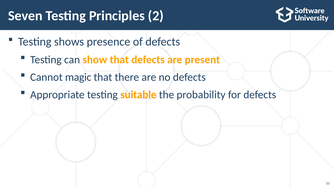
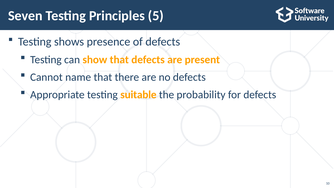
2: 2 -> 5
magic: magic -> name
